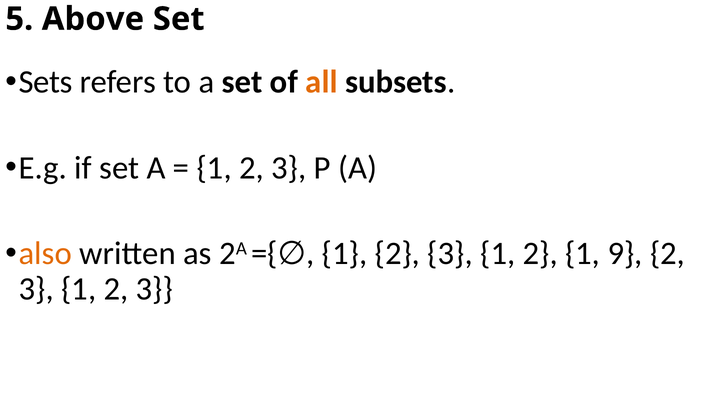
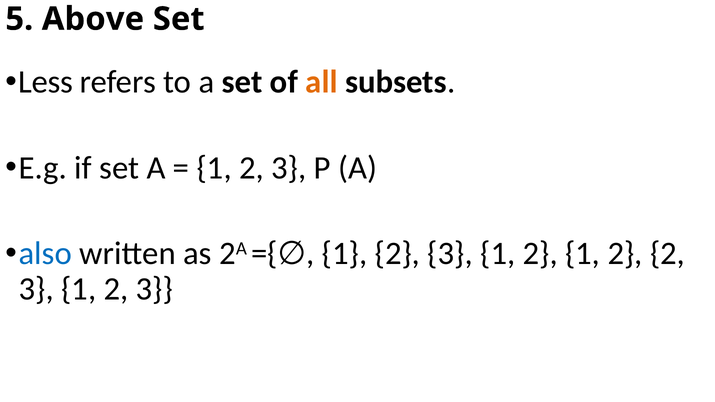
Sets: Sets -> Less
also colour: orange -> blue
2 1 9: 9 -> 2
